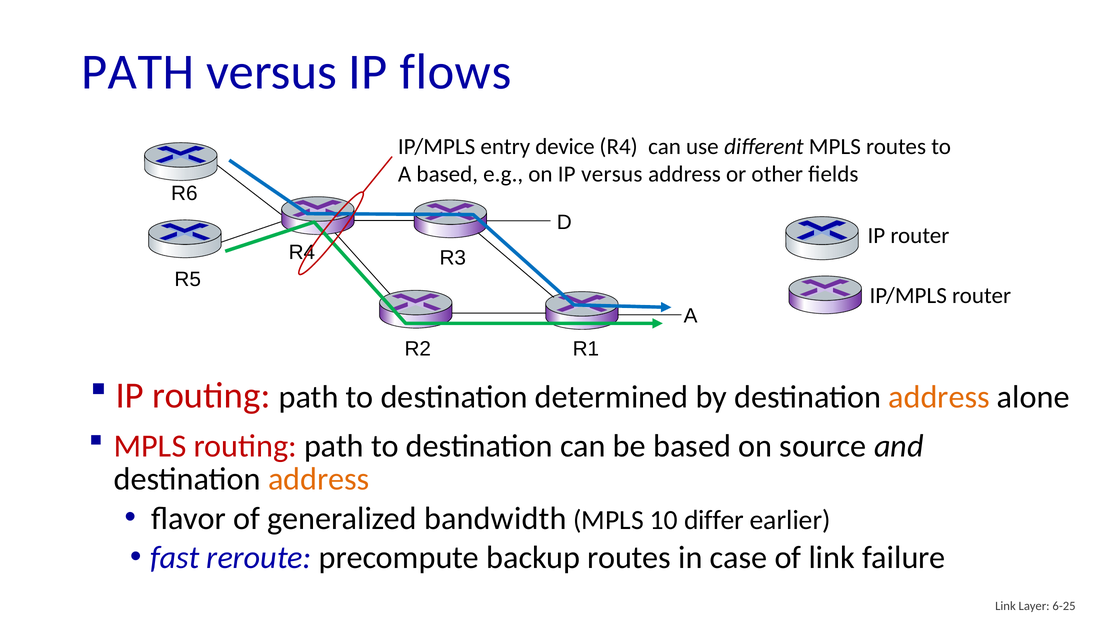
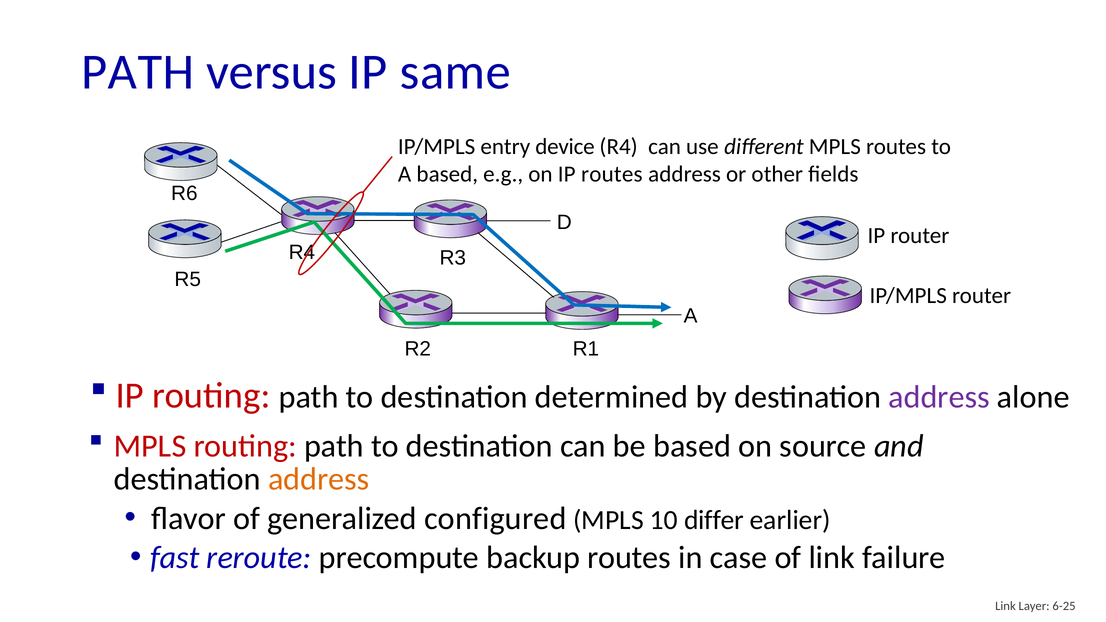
flows: flows -> same
IP versus: versus -> routes
address at (939, 397) colour: orange -> purple
bandwidth: bandwidth -> configured
